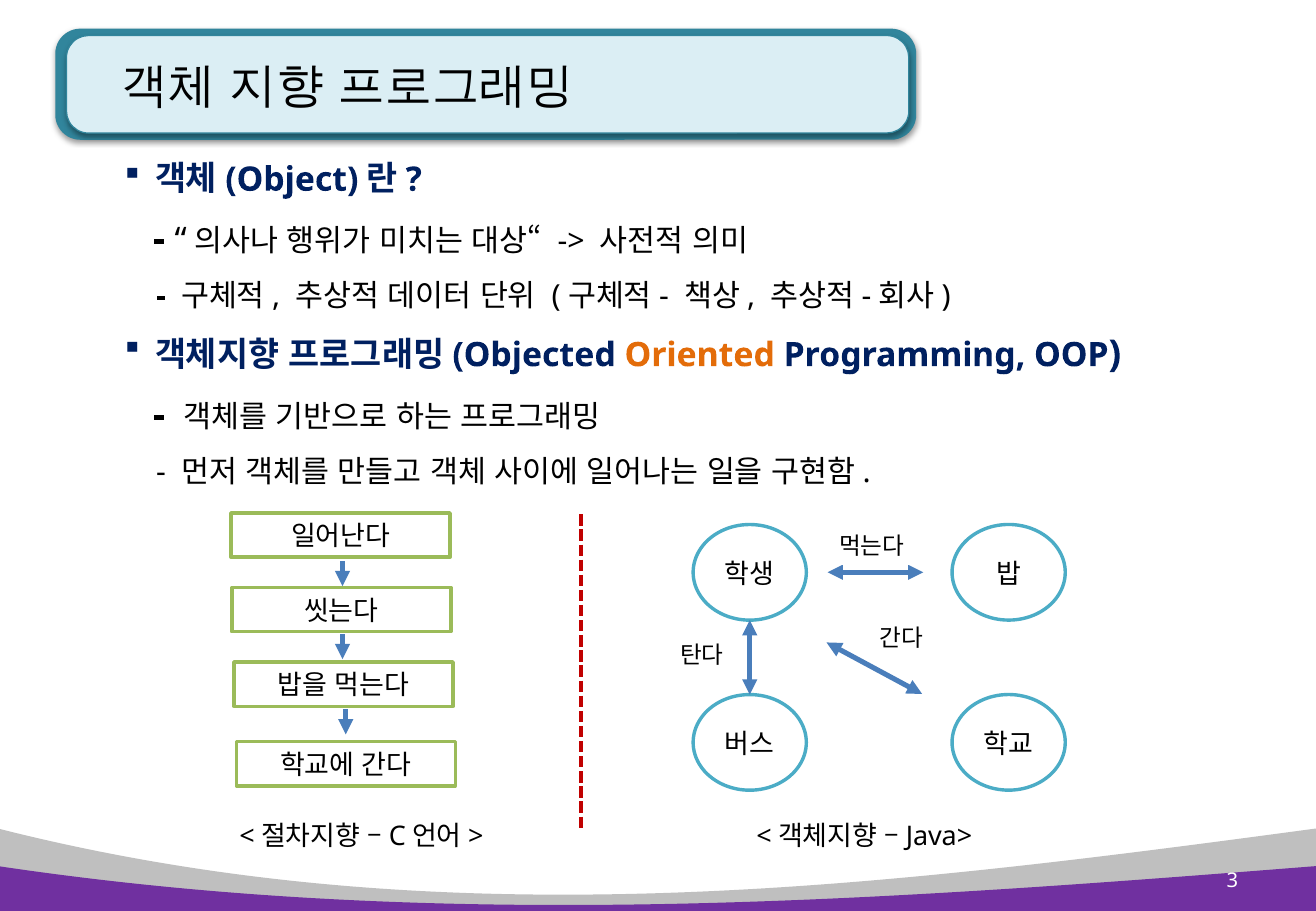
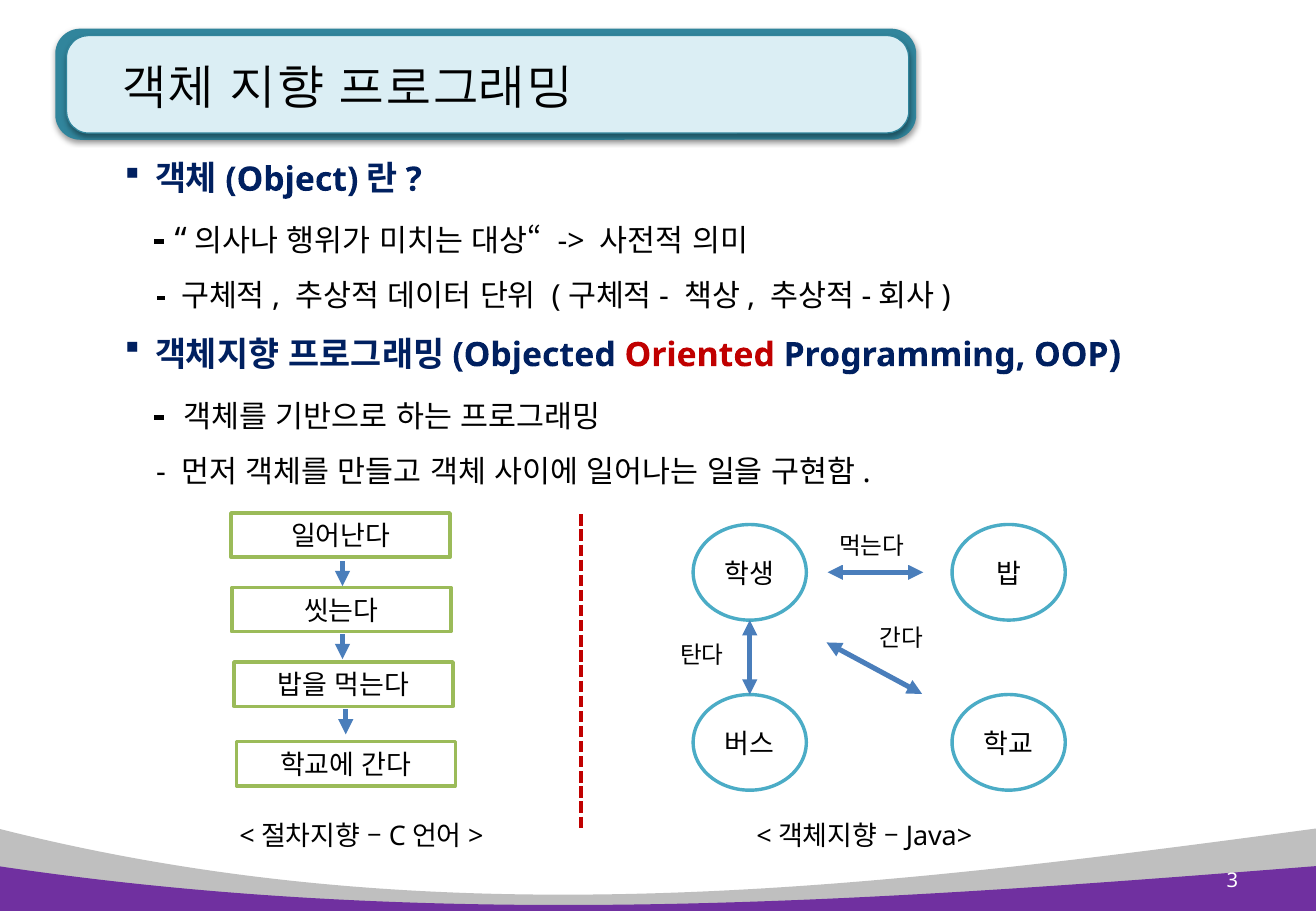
Oriented colour: orange -> red
